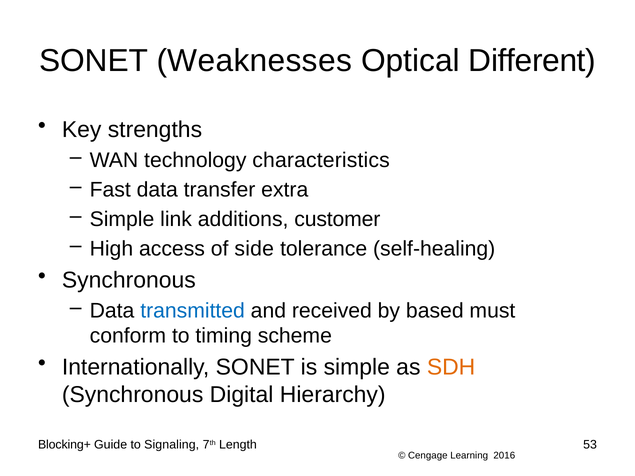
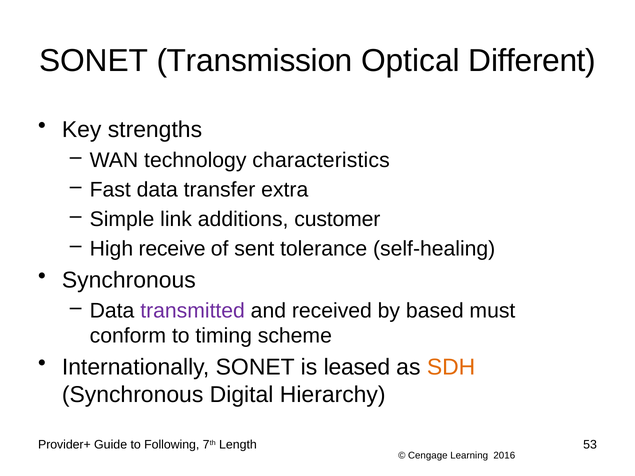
Weaknesses: Weaknesses -> Transmission
access: access -> receive
side: side -> sent
transmitted colour: blue -> purple
is simple: simple -> leased
Blocking+: Blocking+ -> Provider+
Signaling: Signaling -> Following
